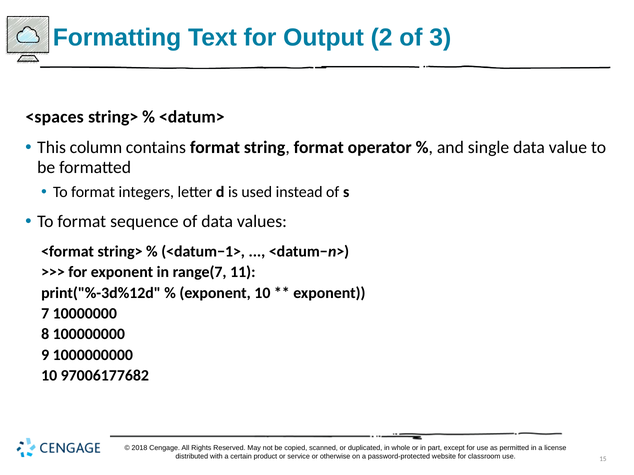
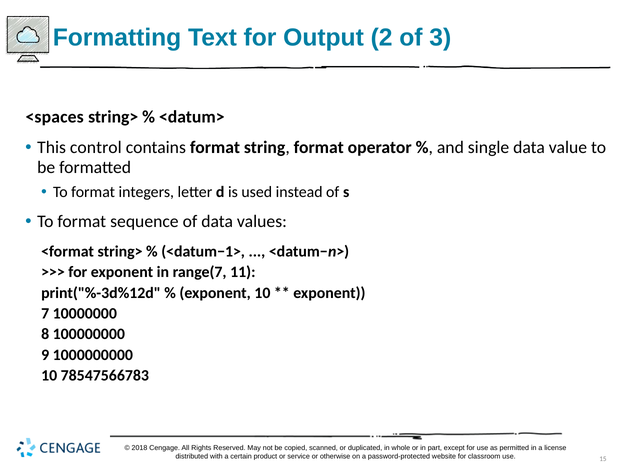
column: column -> control
97006177682: 97006177682 -> 78547566783
